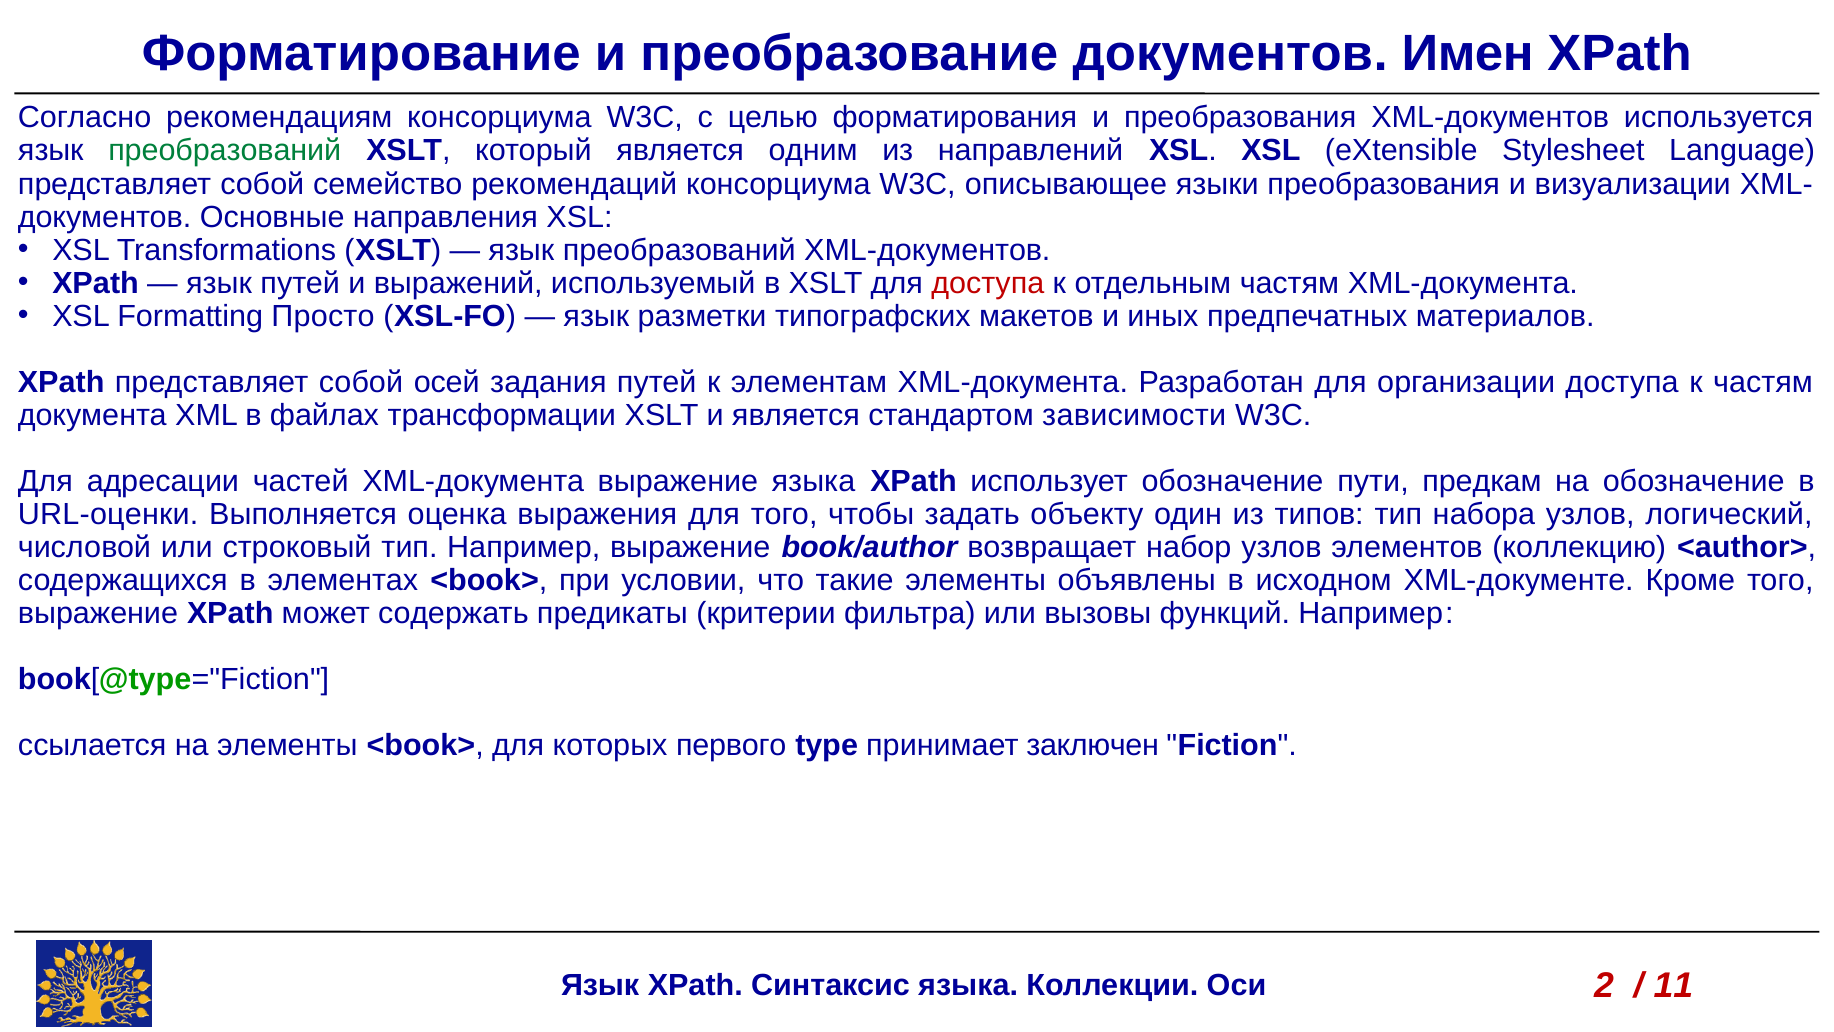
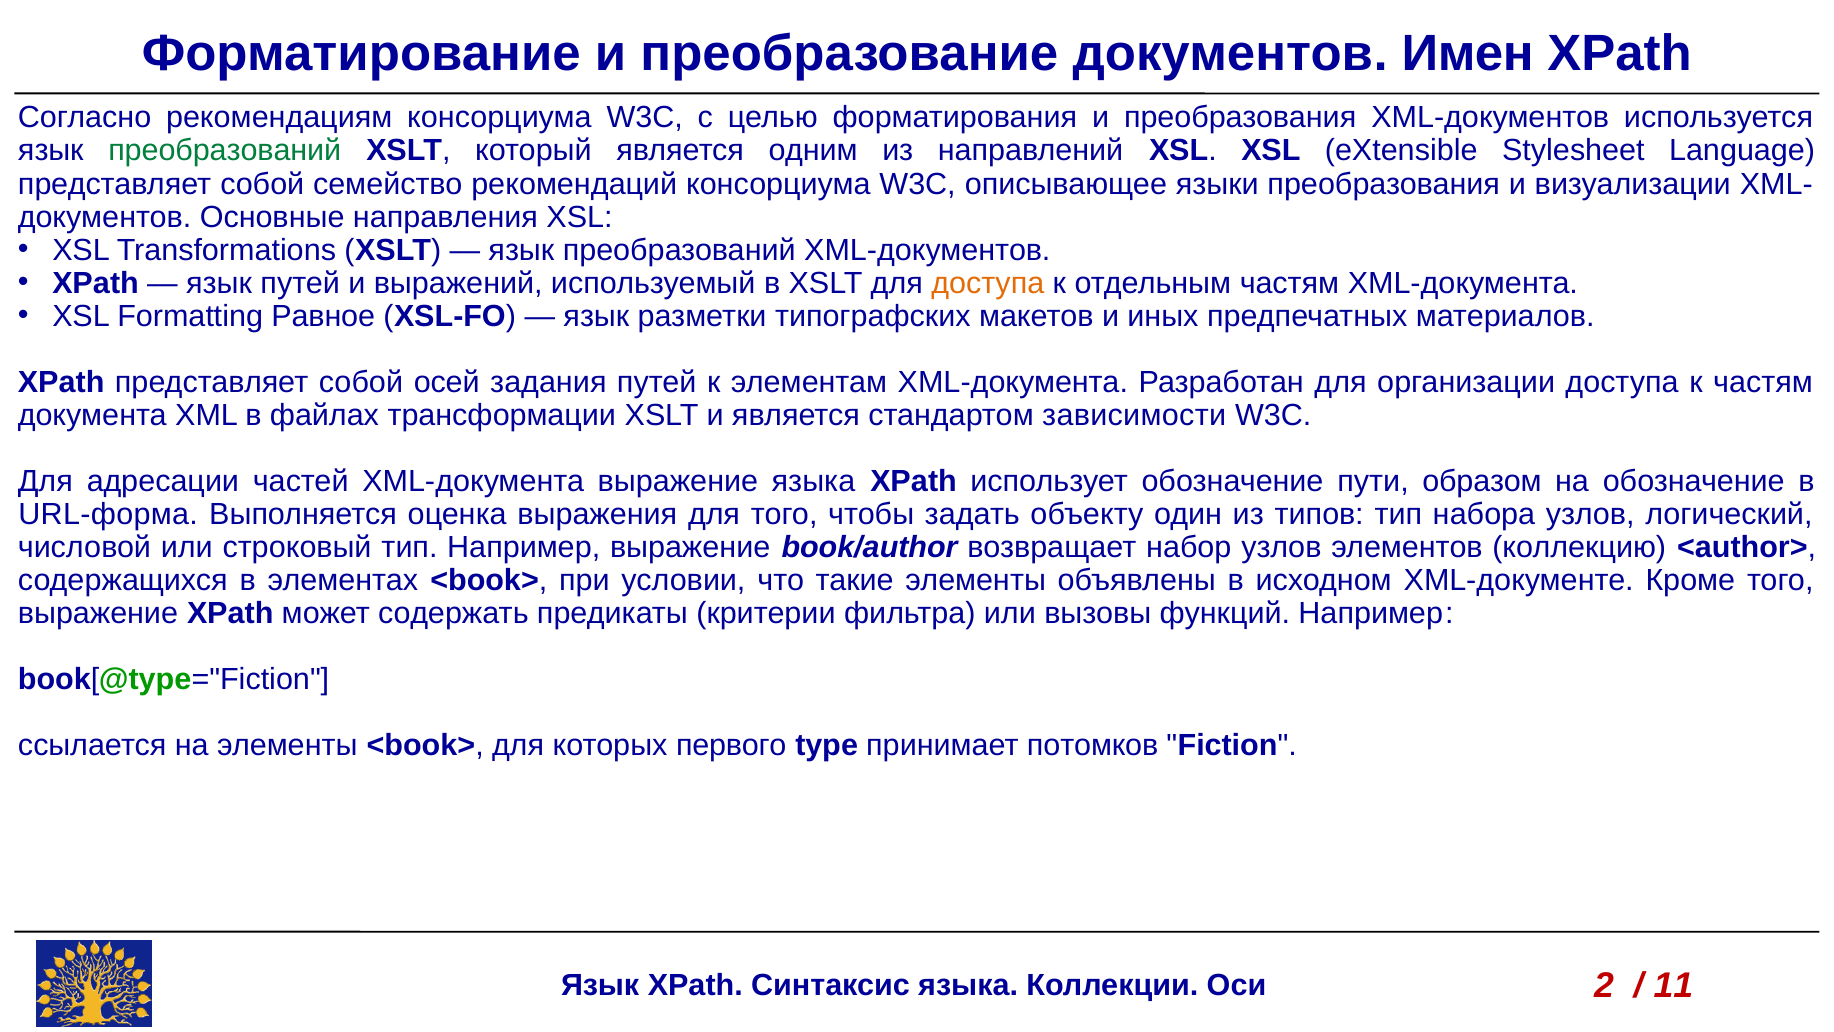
доступа at (988, 283) colour: red -> orange
Просто: Просто -> Равное
предкам: предкам -> образом
URL-оценки: URL-оценки -> URL-форма
заключен: заключен -> потомков
